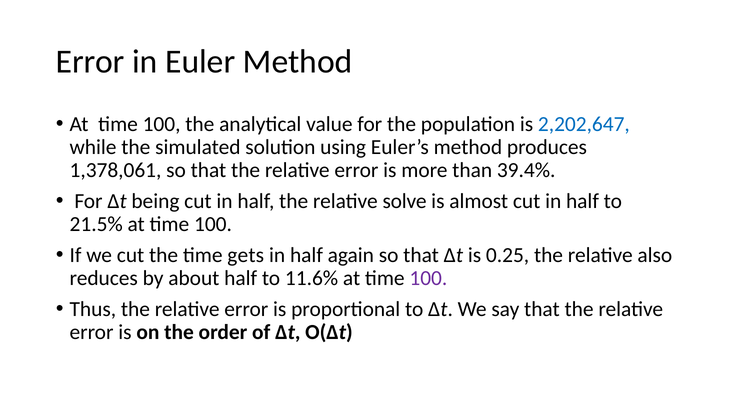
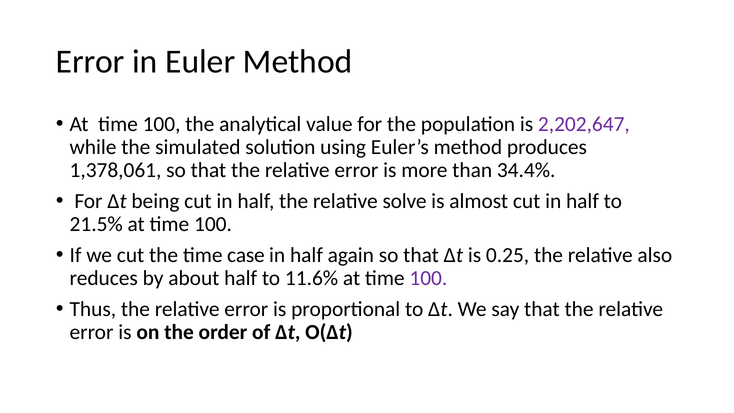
2,202,647 colour: blue -> purple
39.4%: 39.4% -> 34.4%
gets: gets -> case
